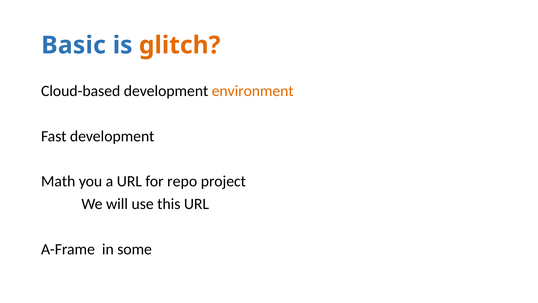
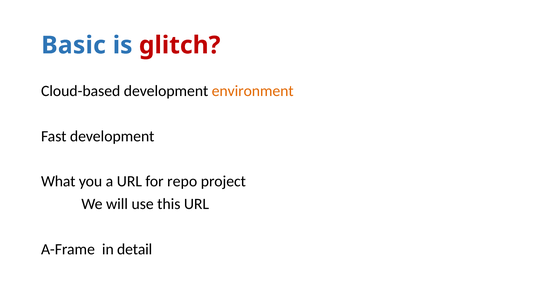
glitch colour: orange -> red
Math: Math -> What
some: some -> detail
